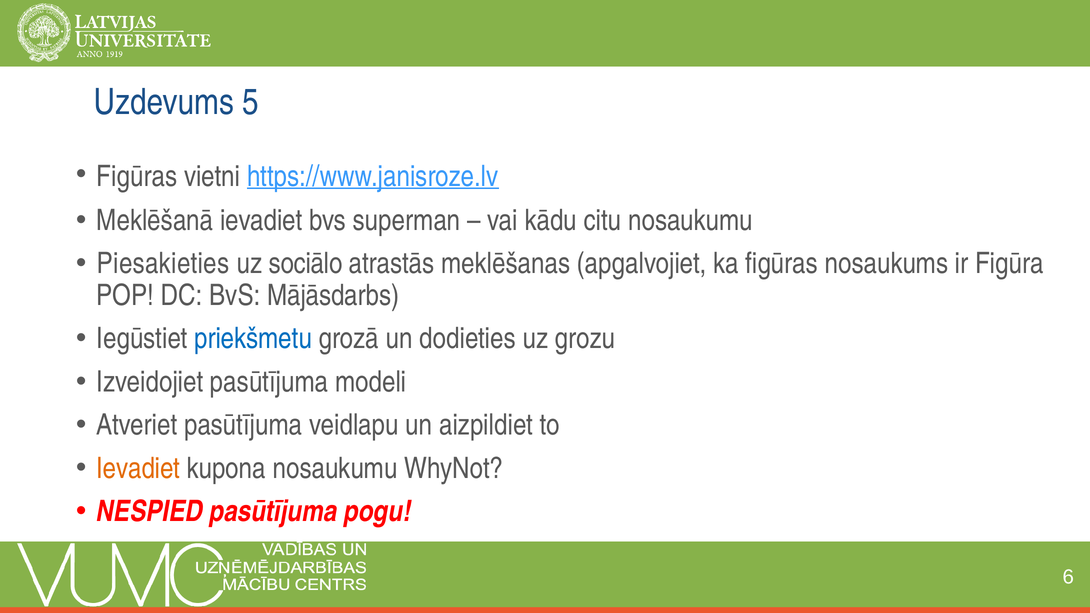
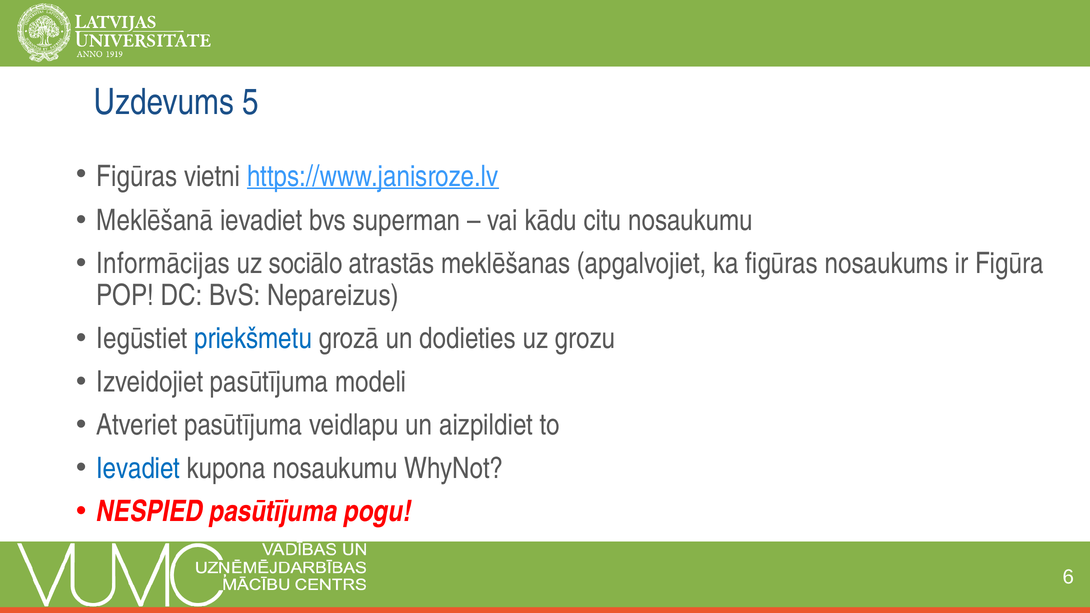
Piesakieties: Piesakieties -> Informācijas
Mājāsdarbs: Mājāsdarbs -> Nepareizus
Ievadiet at (138, 468) colour: orange -> blue
